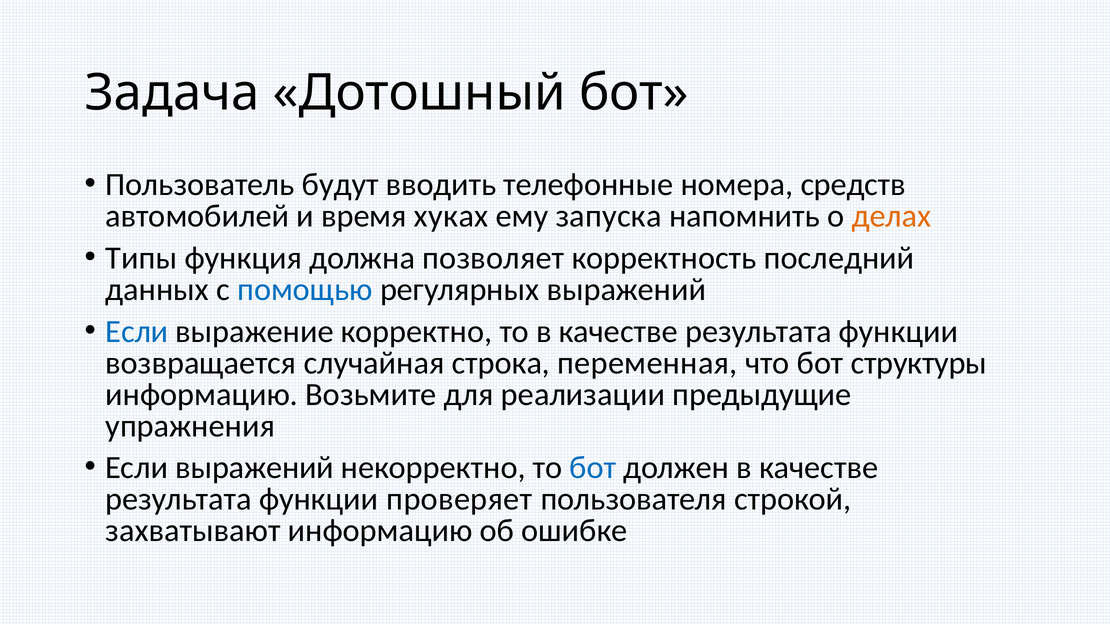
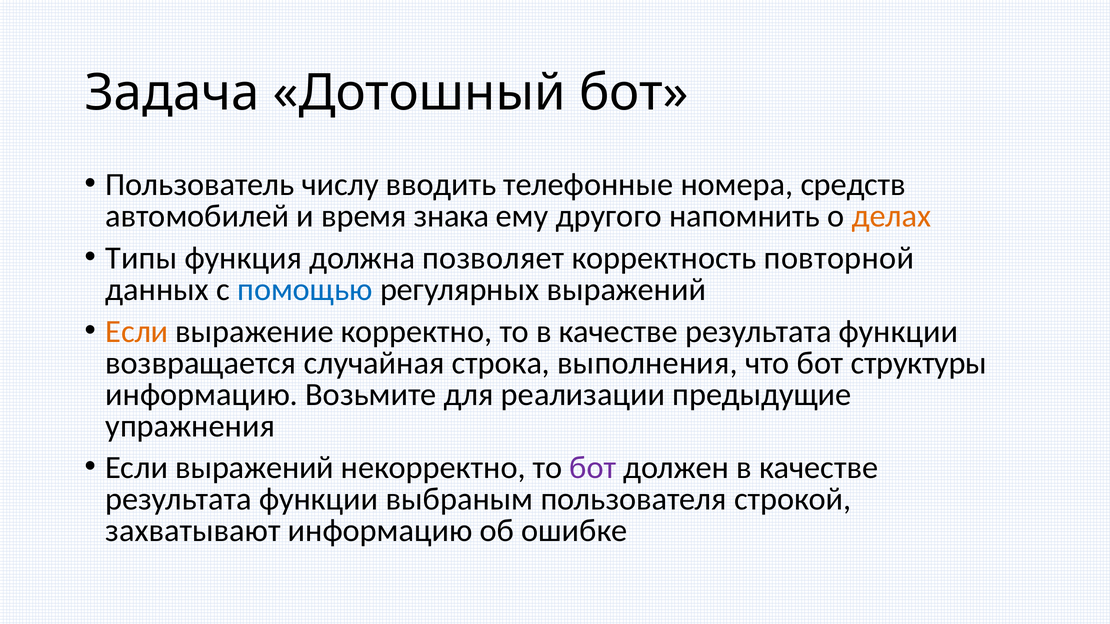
будут: будут -> числу
хуках: хуках -> знака
запуска: запуска -> другого
последний: последний -> повторной
Если at (137, 332) colour: blue -> orange
переменная: переменная -> выполнения
бот at (593, 468) colour: blue -> purple
проверяет: проверяет -> выбраным
